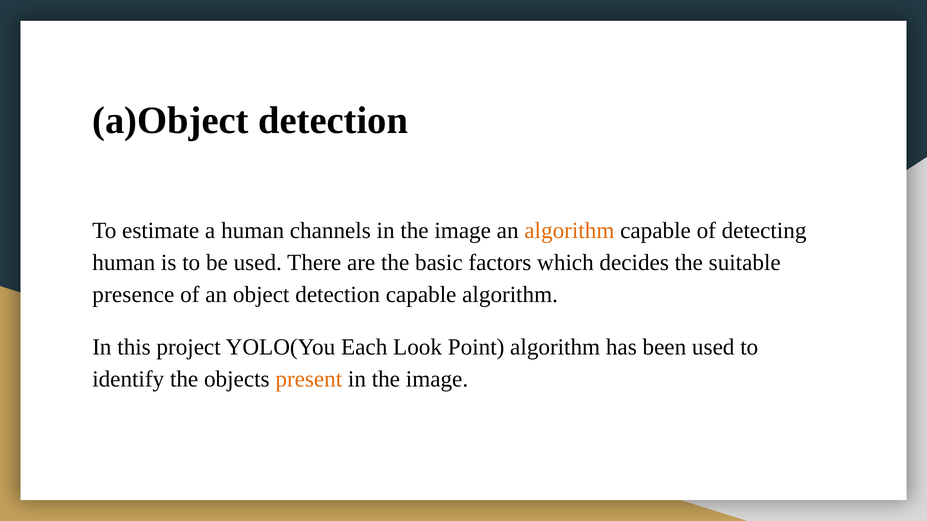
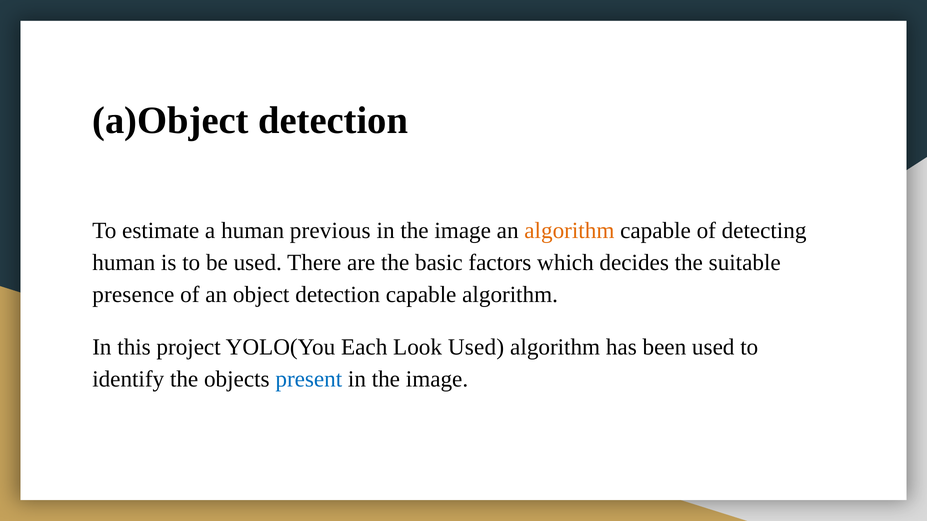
channels: channels -> previous
Look Point: Point -> Used
present colour: orange -> blue
